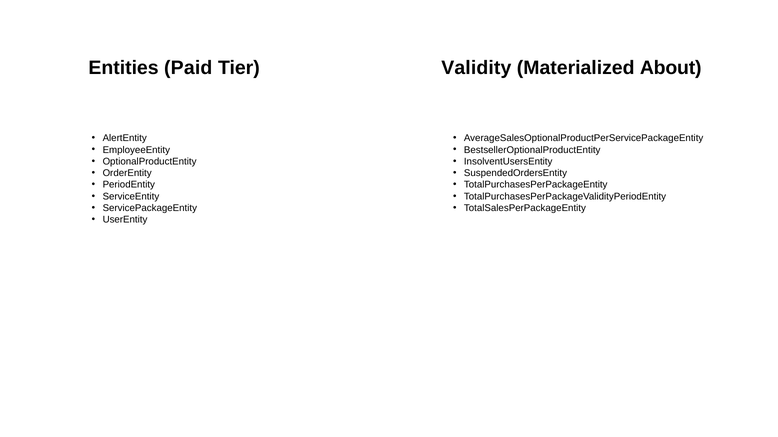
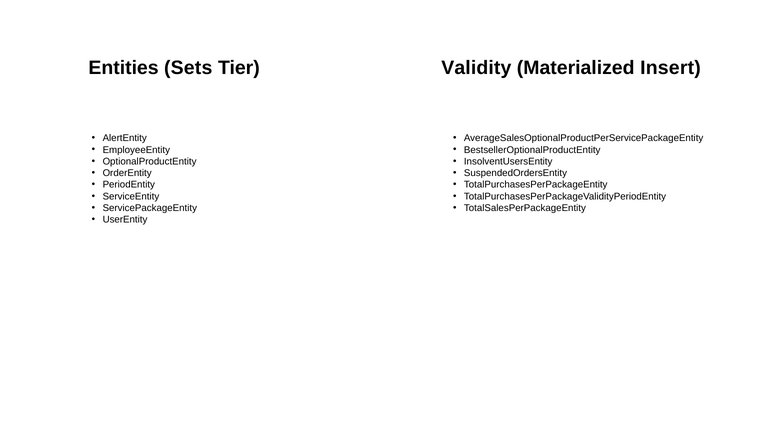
Paid: Paid -> Sets
About: About -> Insert
